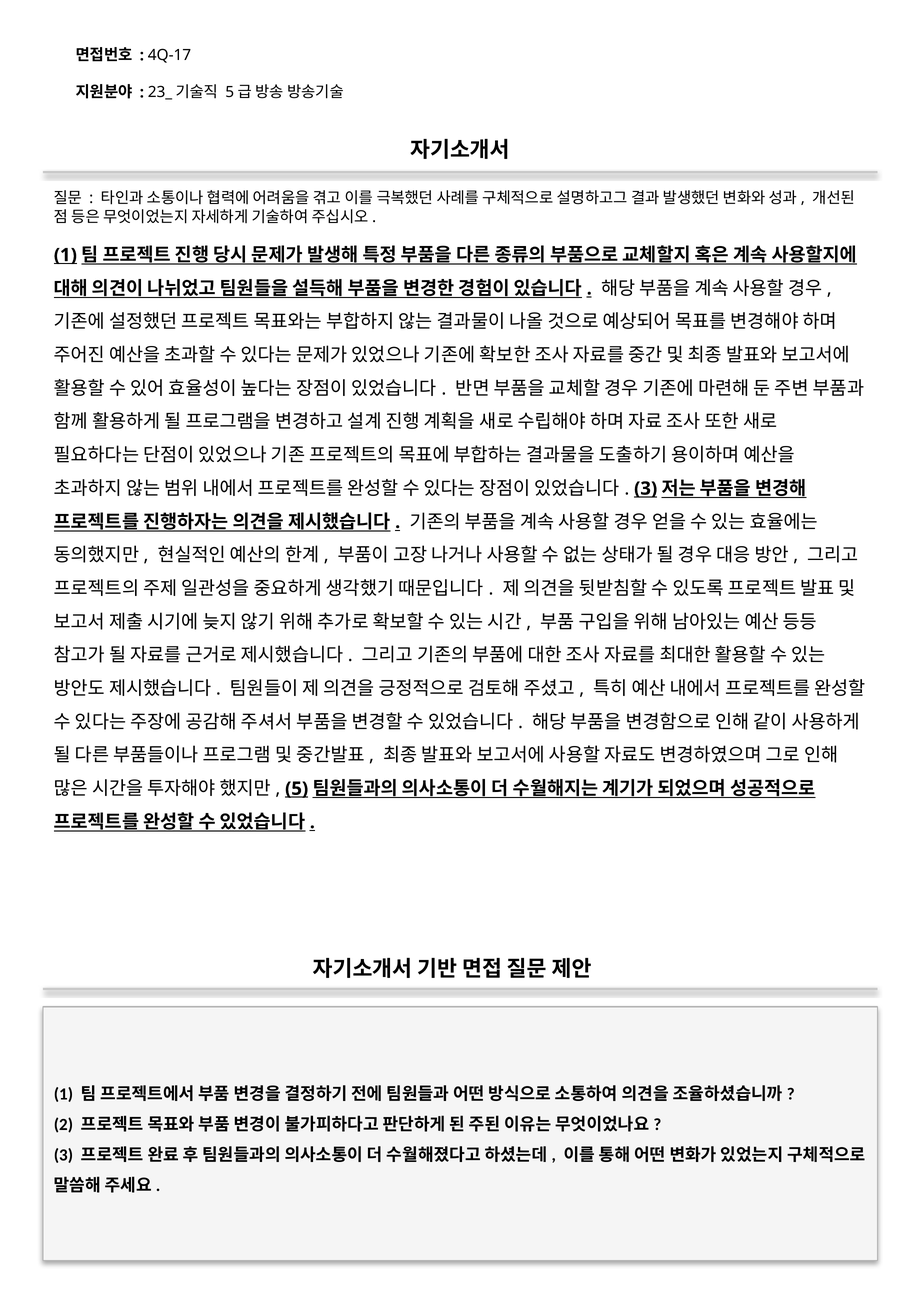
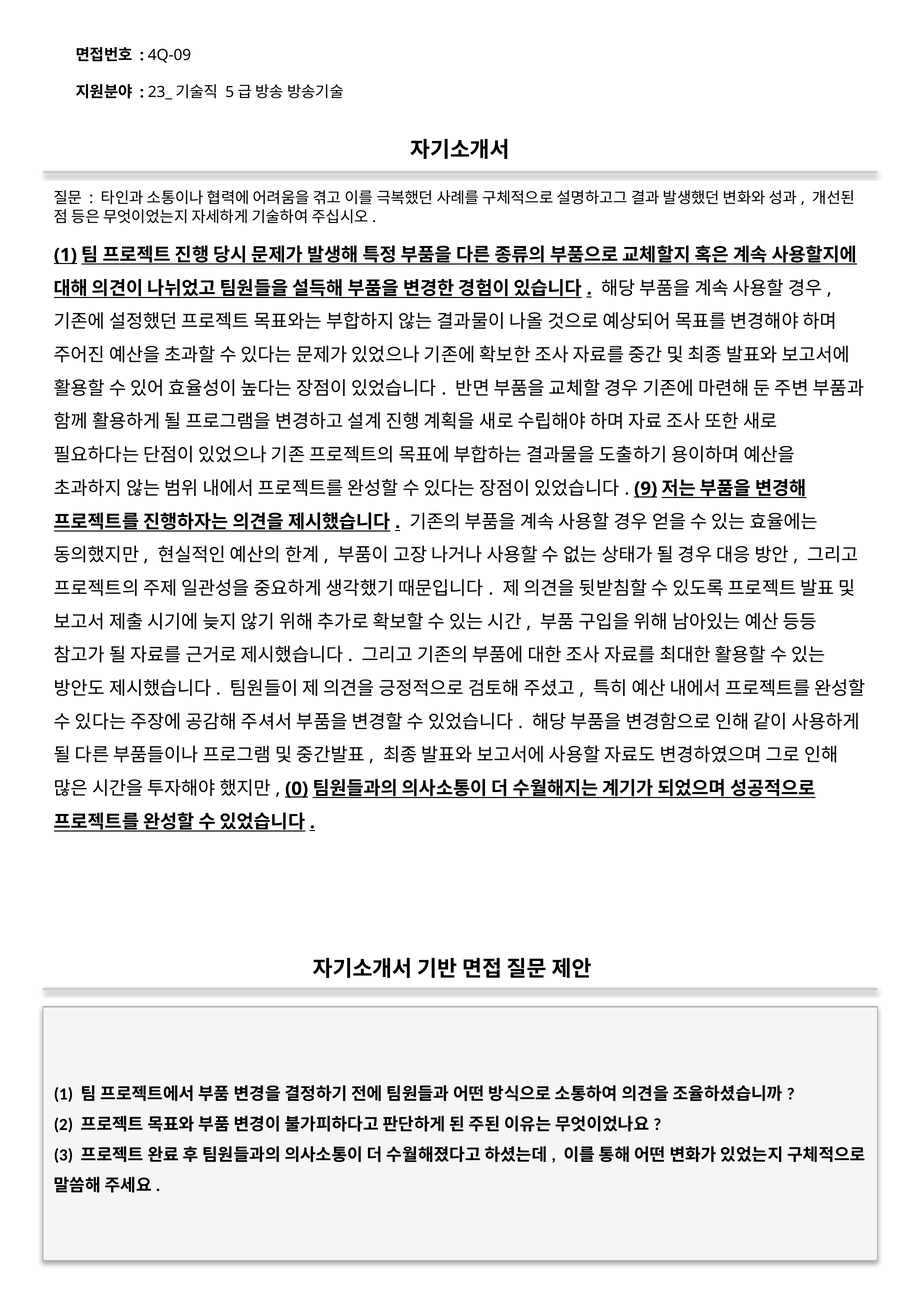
4Q-17: 4Q-17 -> 4Q-09
3 at (646, 489): 3 -> 9
5: 5 -> 0
